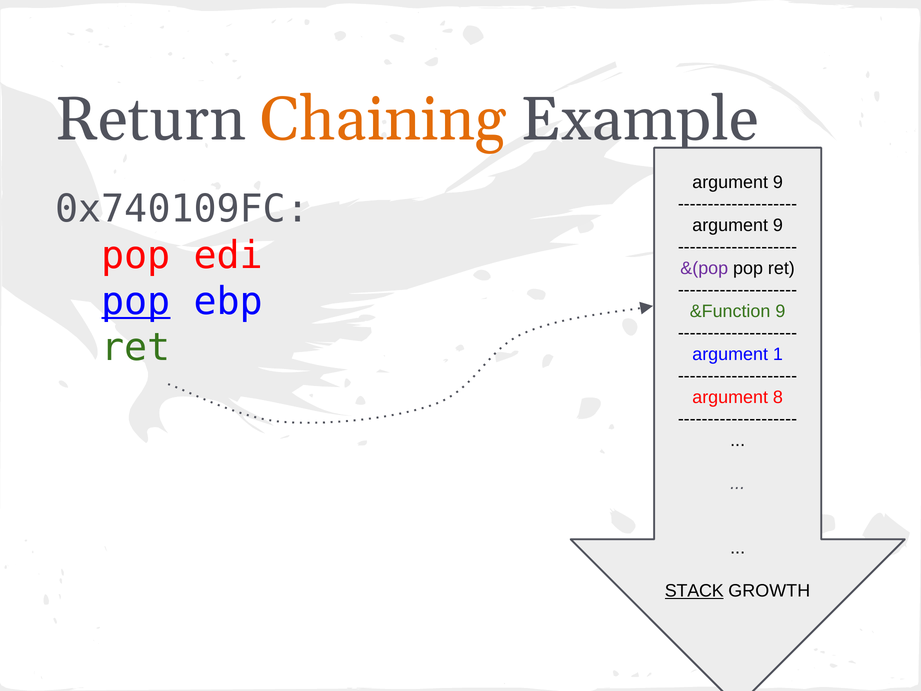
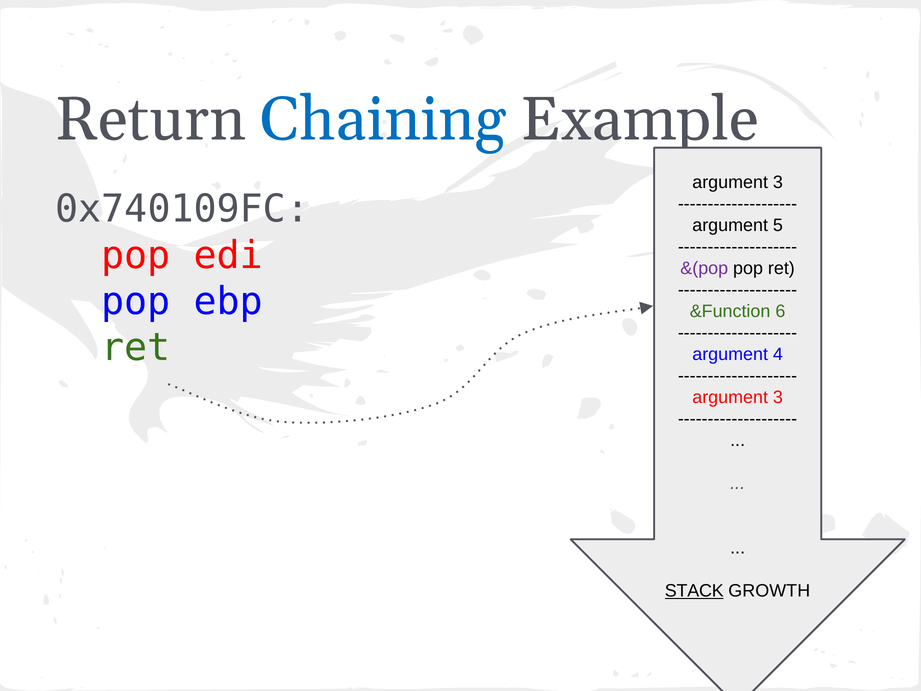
Chaining colour: orange -> blue
9 at (778, 182): 9 -> 3
9 at (778, 225): 9 -> 5
pop at (136, 301) underline: present -> none
&Function 9: 9 -> 6
1: 1 -> 4
8 at (778, 397): 8 -> 3
